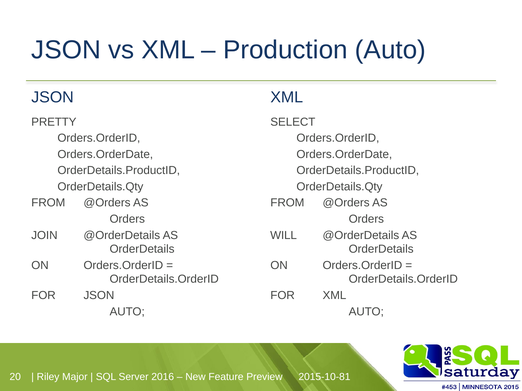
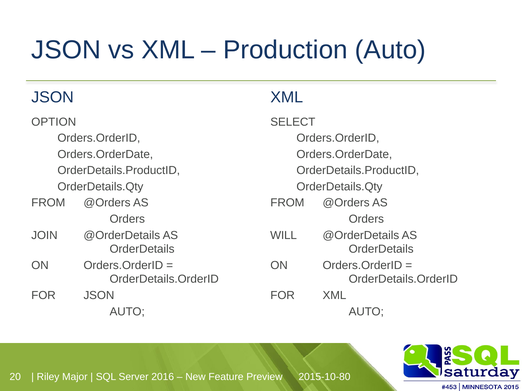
PRETTY: PRETTY -> OPTION
2015-10-81: 2015-10-81 -> 2015-10-80
